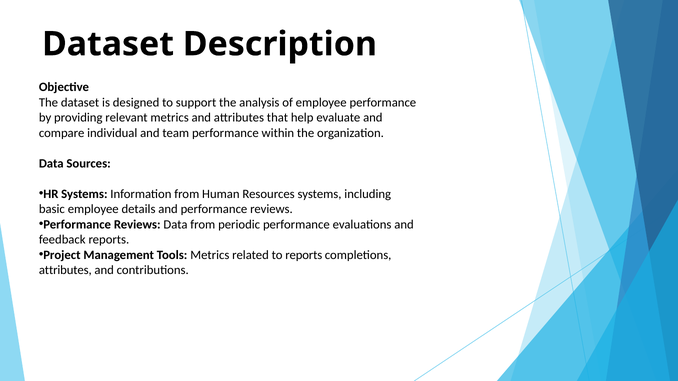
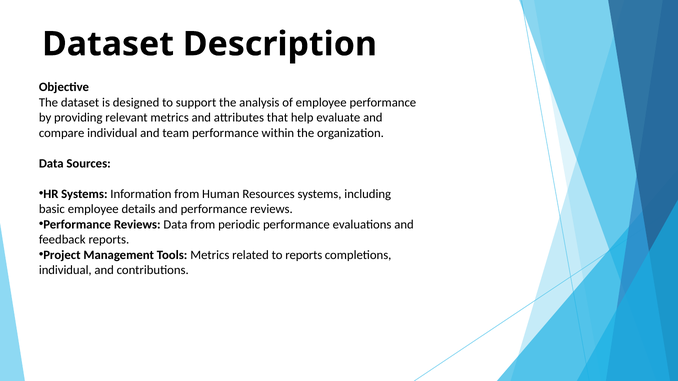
attributes at (65, 270): attributes -> individual
